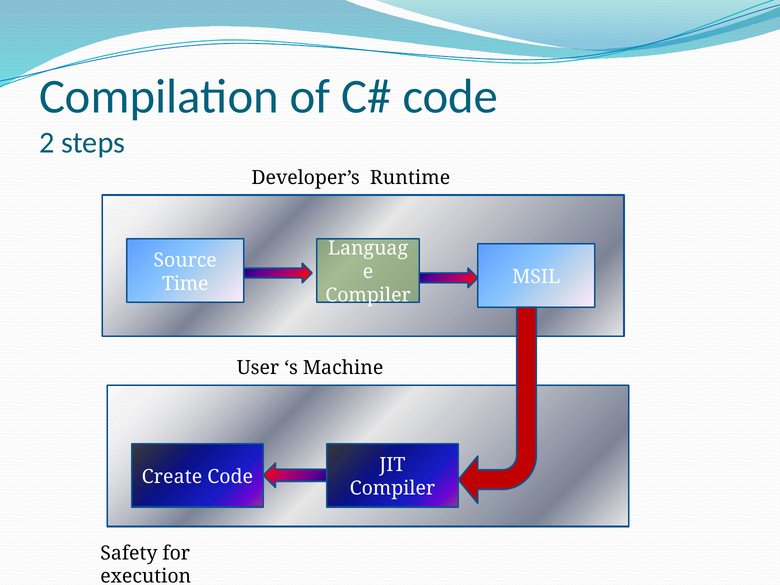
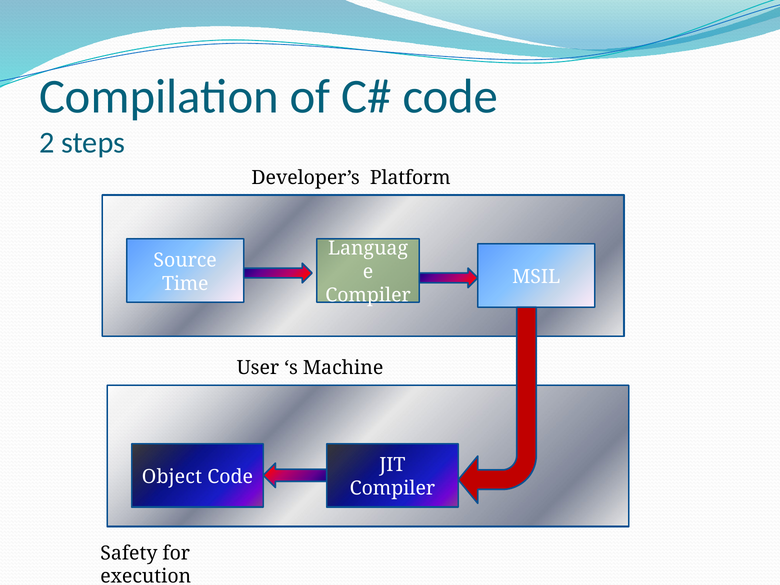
Runtime: Runtime -> Platform
Create: Create -> Object
